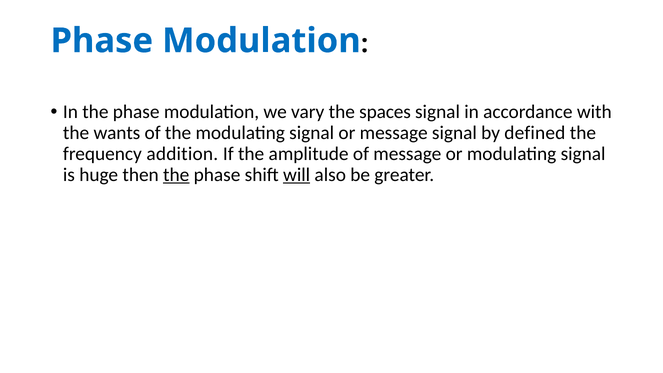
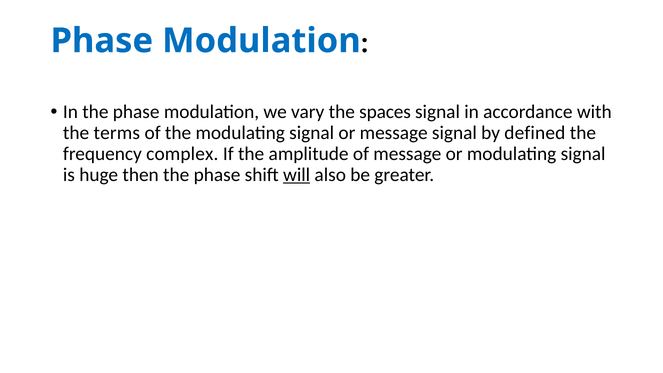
wants: wants -> terms
addition: addition -> complex
the at (176, 175) underline: present -> none
